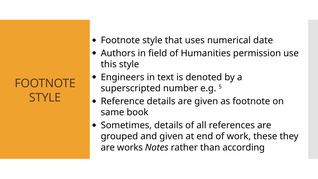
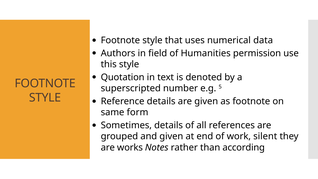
date: date -> data
Engineers: Engineers -> Quotation
book: book -> form
these: these -> silent
